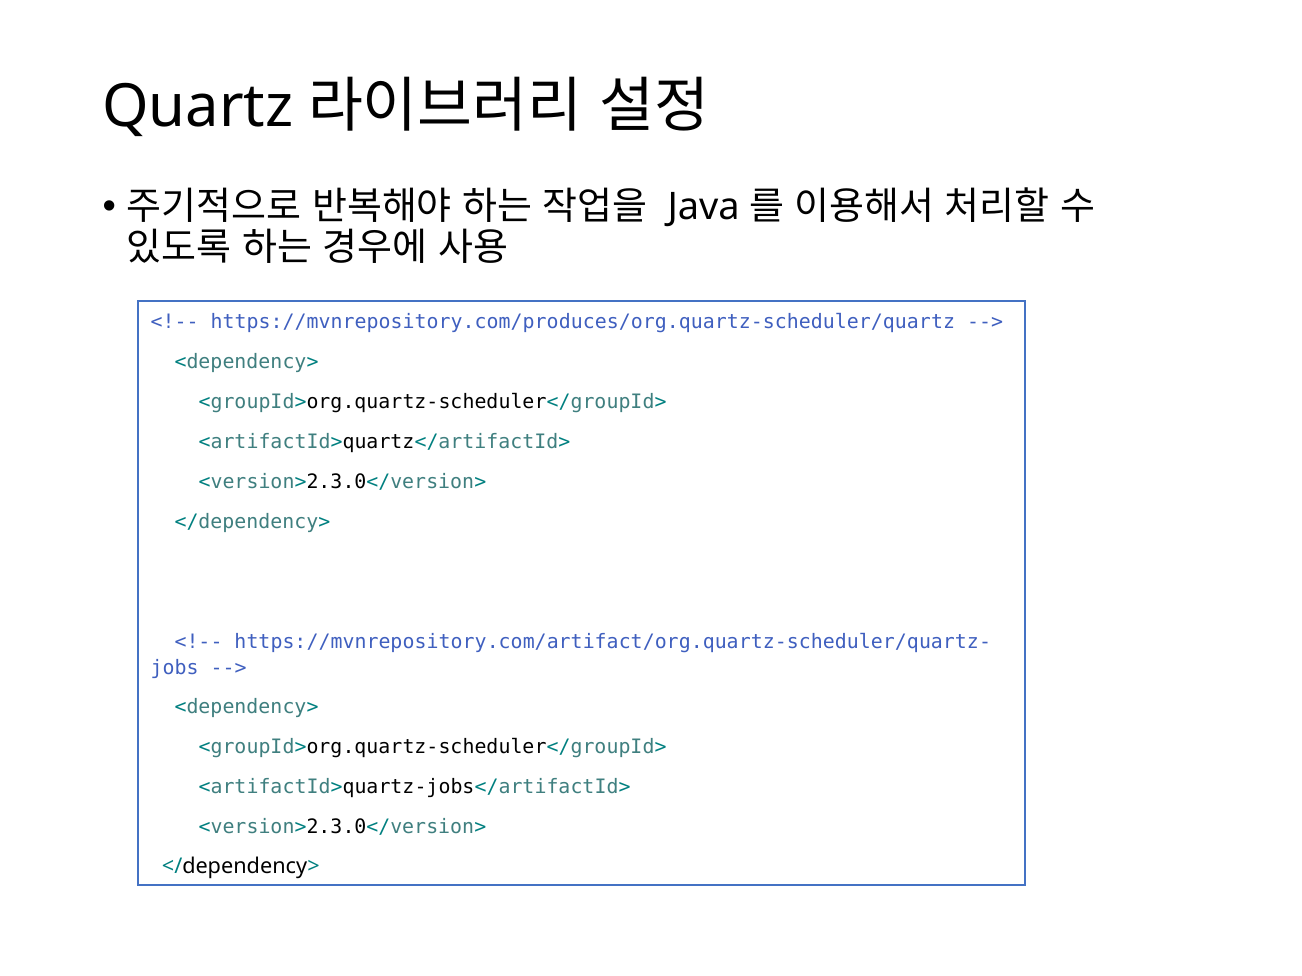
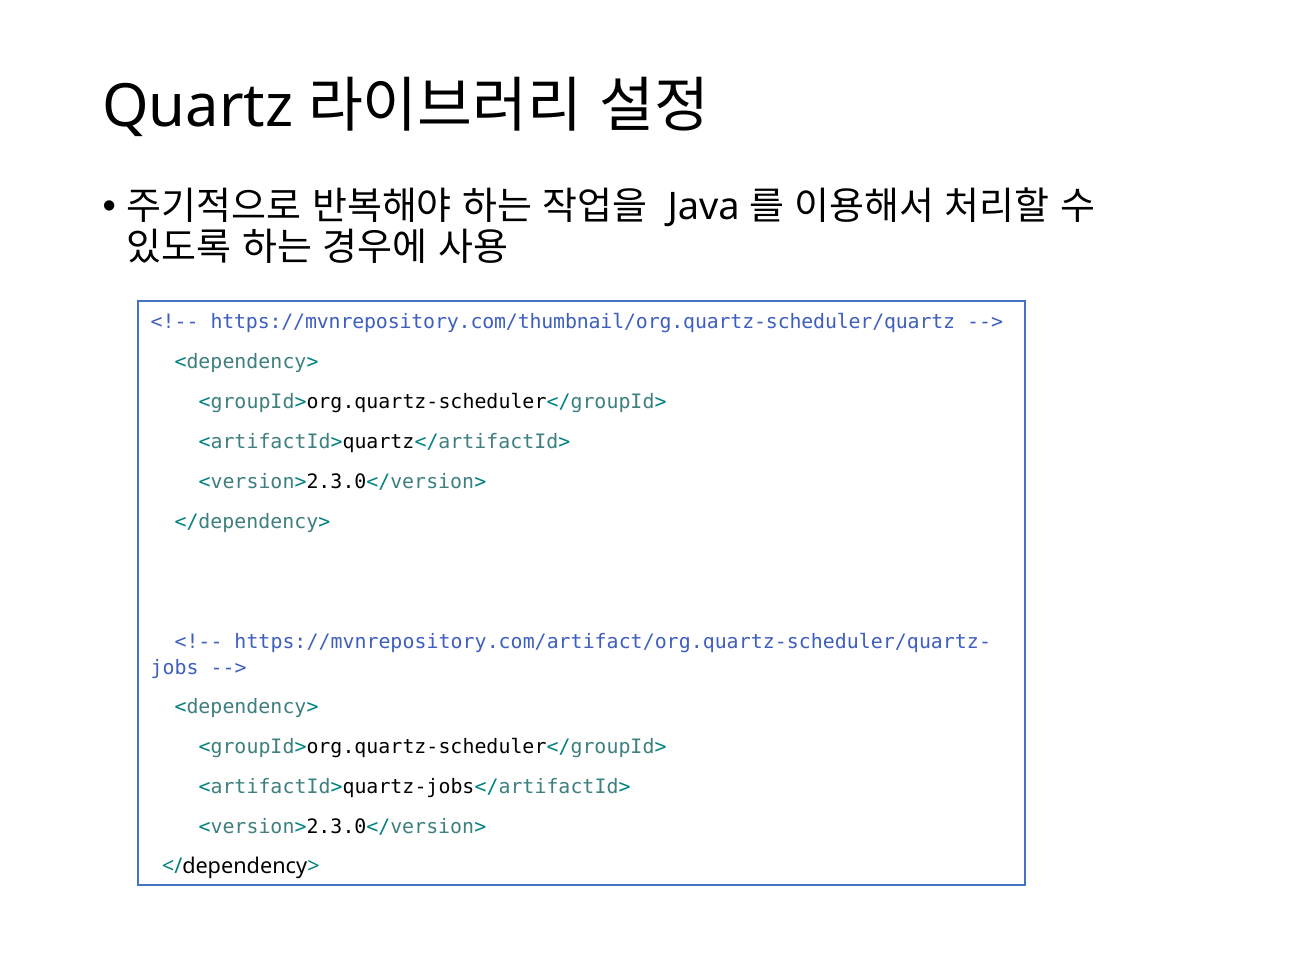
https://mvnrepository.com/produces/org.quartz-scheduler/quartz: https://mvnrepository.com/produces/org.quartz-scheduler/quartz -> https://mvnrepository.com/thumbnail/org.quartz-scheduler/quartz
